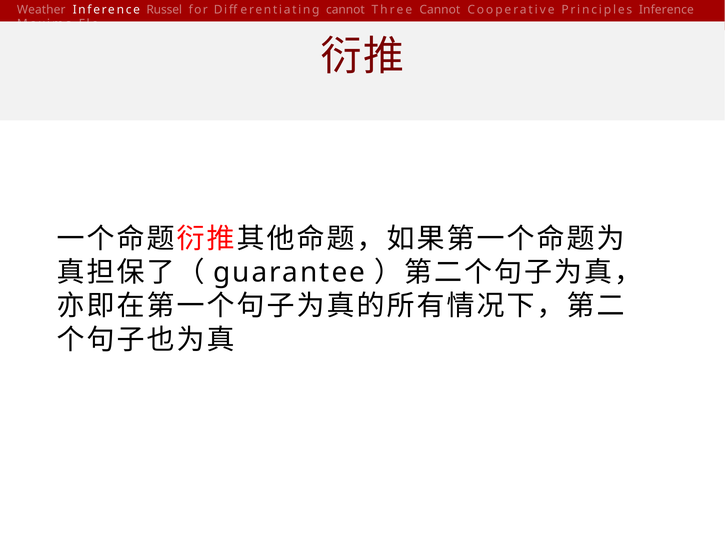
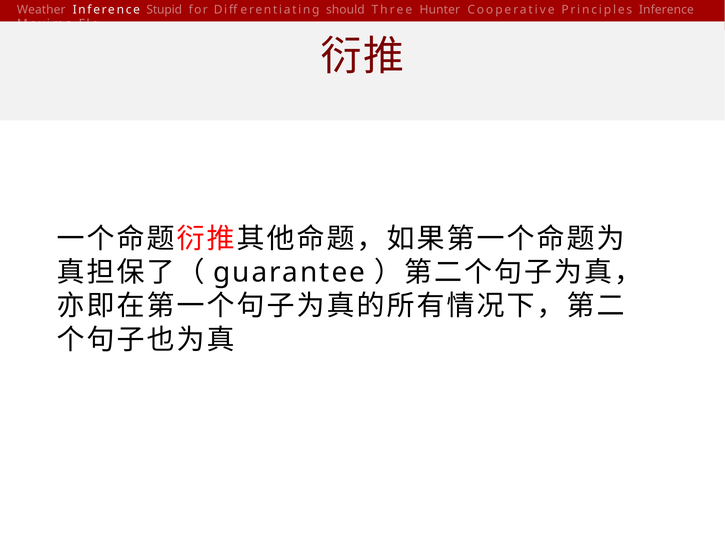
Russel: Russel -> Stupid
cannot at (345, 10): cannot -> should
Three Cannot: Cannot -> Hunter
